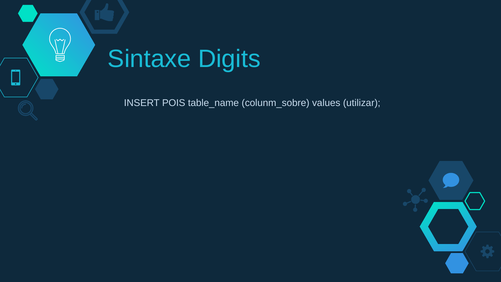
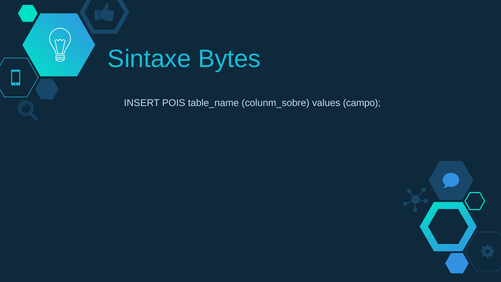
Digits: Digits -> Bytes
utilizar: utilizar -> campo
